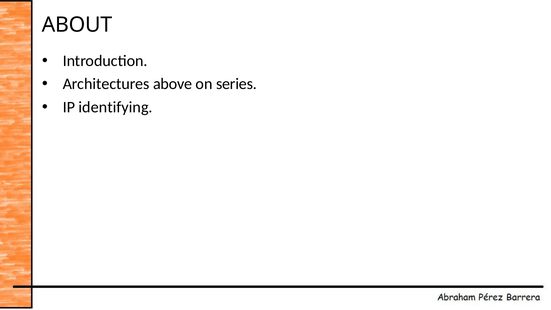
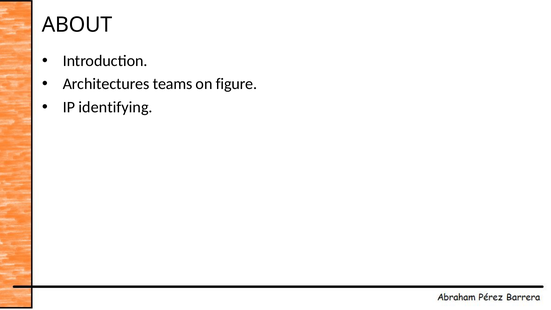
above: above -> teams
series: series -> figure
